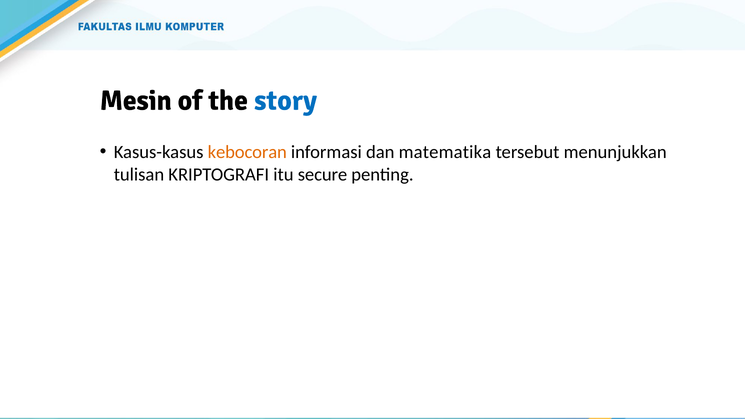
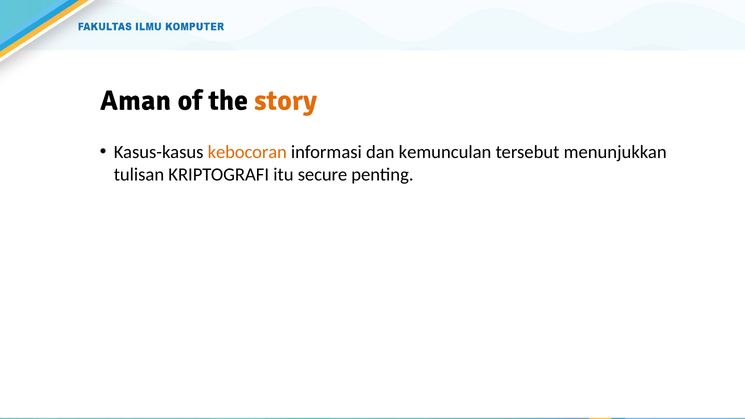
Mesin: Mesin -> Aman
story colour: blue -> orange
matematika: matematika -> kemunculan
